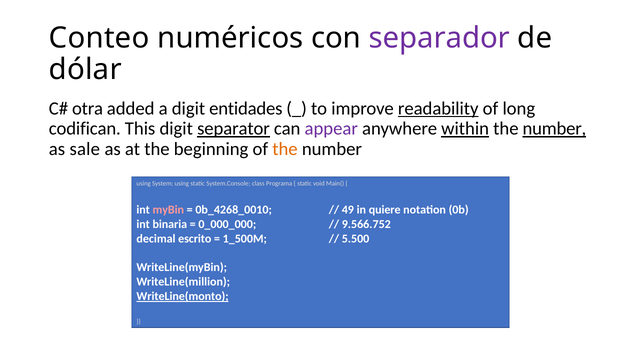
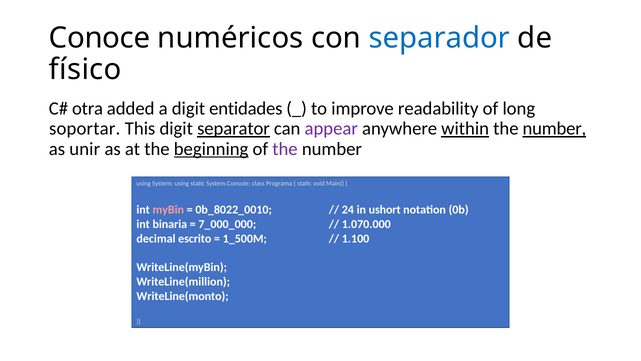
Conteo: Conteo -> Conoce
separador colour: purple -> blue
dólar: dólar -> físico
readability underline: present -> none
codifican: codifican -> soportar
sale: sale -> unir
beginning underline: none -> present
the at (285, 149) colour: orange -> purple
0b_4268_0010: 0b_4268_0010 -> 0b_8022_0010
49: 49 -> 24
quiere: quiere -> ushort
0_000_000: 0_000_000 -> 7_000_000
9.566.752: 9.566.752 -> 1.070.000
5.500: 5.500 -> 1.100
WriteLine(monto underline: present -> none
